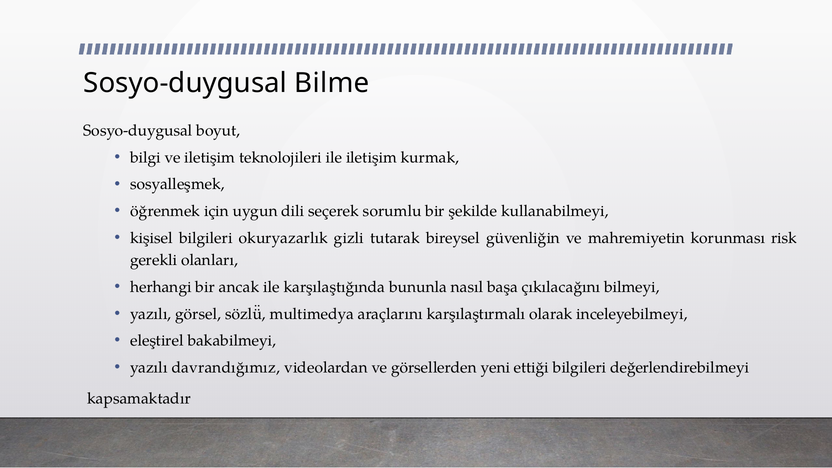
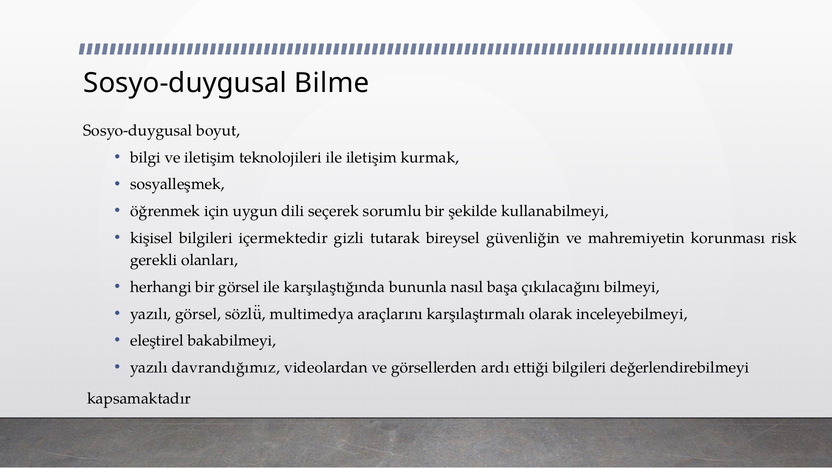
okuryazarlık: okuryazarlık -> içermektedir
bir ancak: ancak -> görsel
yeni: yeni -> ardı
